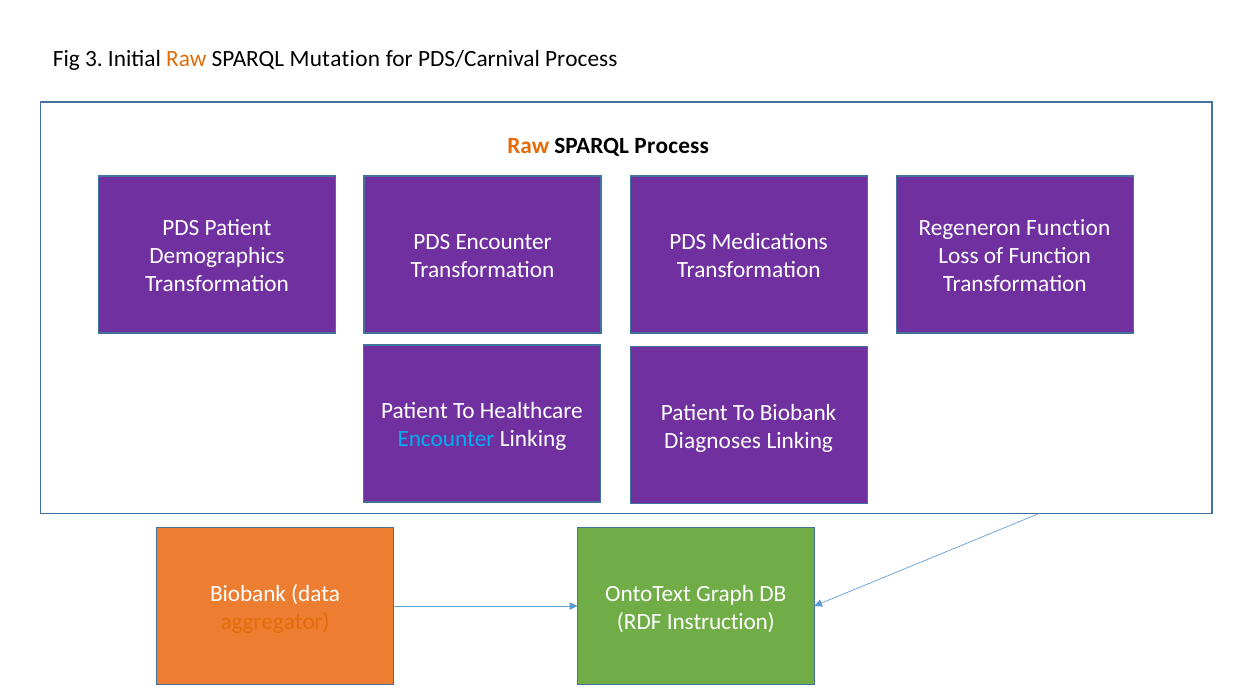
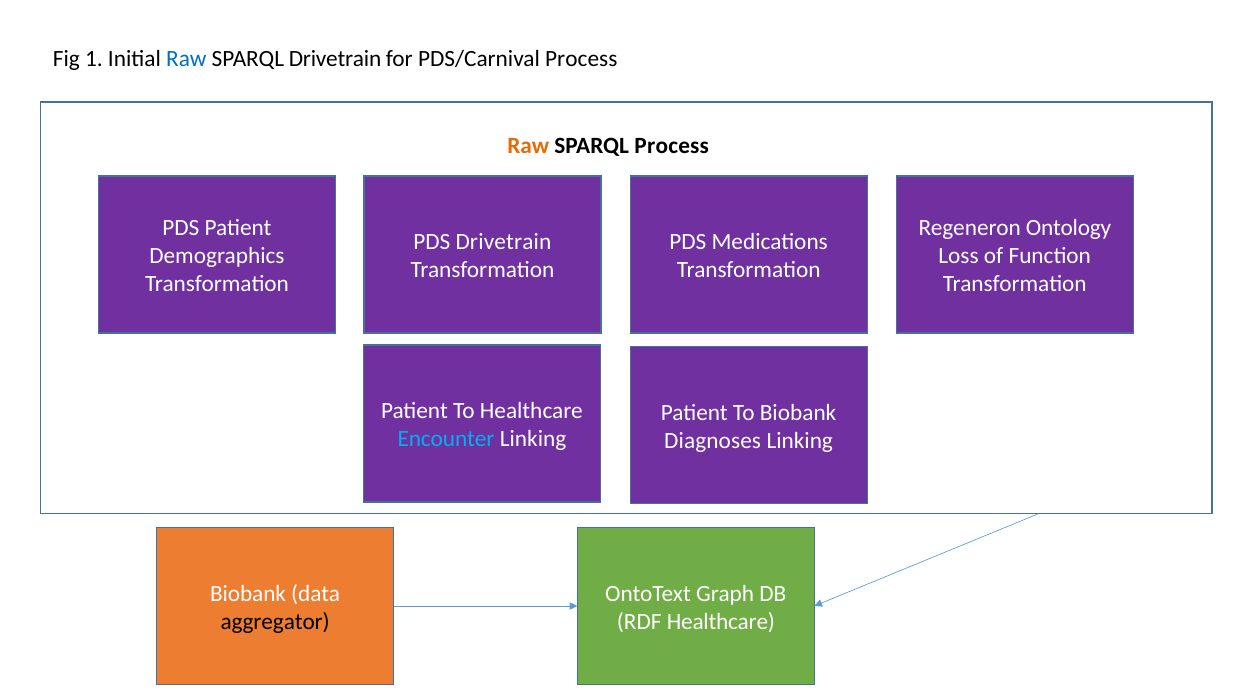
3: 3 -> 1
Raw at (186, 58) colour: orange -> blue
SPARQL Mutation: Mutation -> Drivetrain
Regeneron Function: Function -> Ontology
PDS Encounter: Encounter -> Drivetrain
aggregator colour: orange -> black
RDF Instruction: Instruction -> Healthcare
